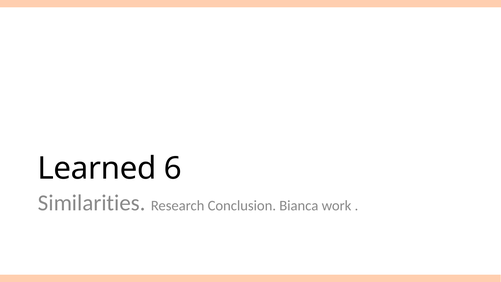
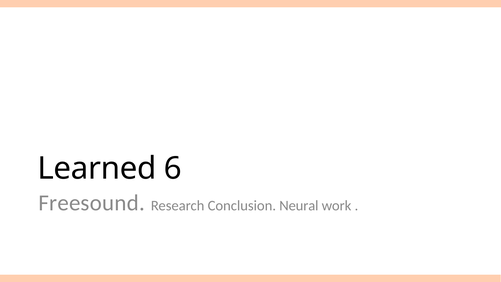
Similarities: Similarities -> Freesound
Bianca: Bianca -> Neural
